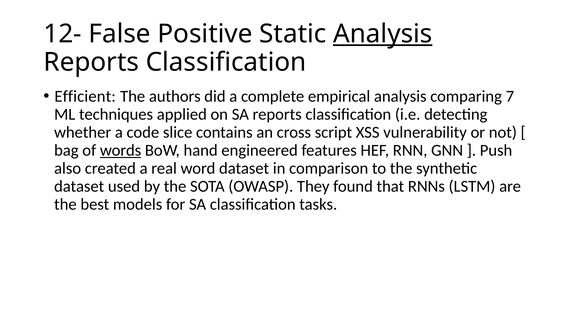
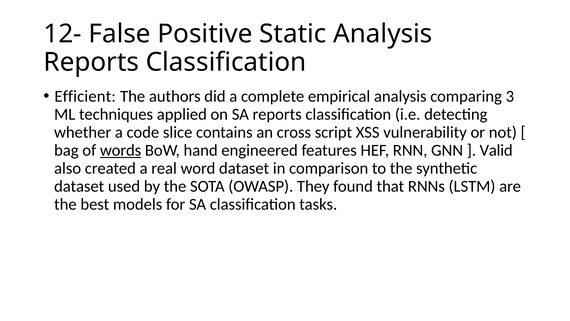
Analysis at (383, 34) underline: present -> none
7: 7 -> 3
Push: Push -> Valid
